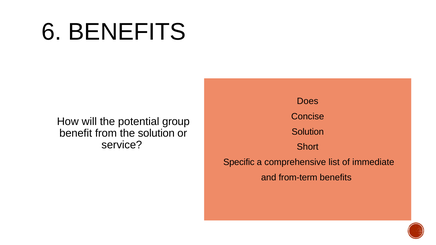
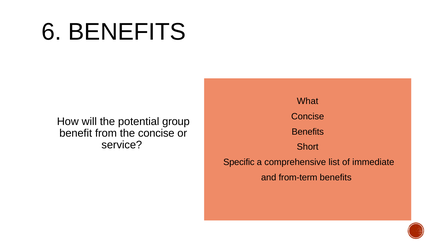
Does: Does -> What
Solution at (308, 132): Solution -> Benefits
the solution: solution -> concise
